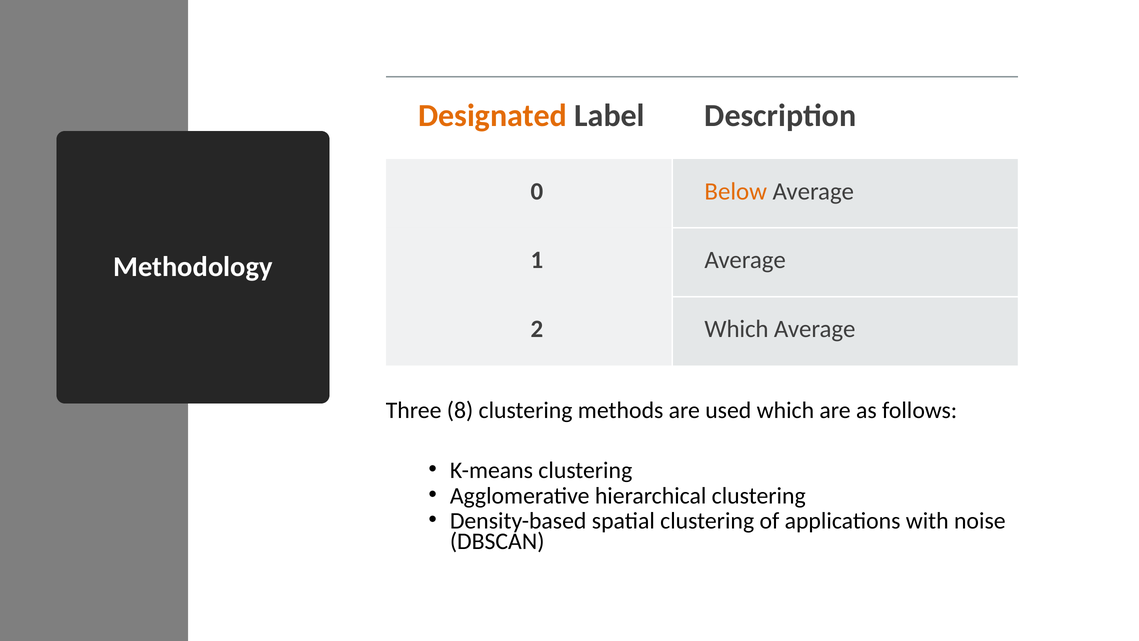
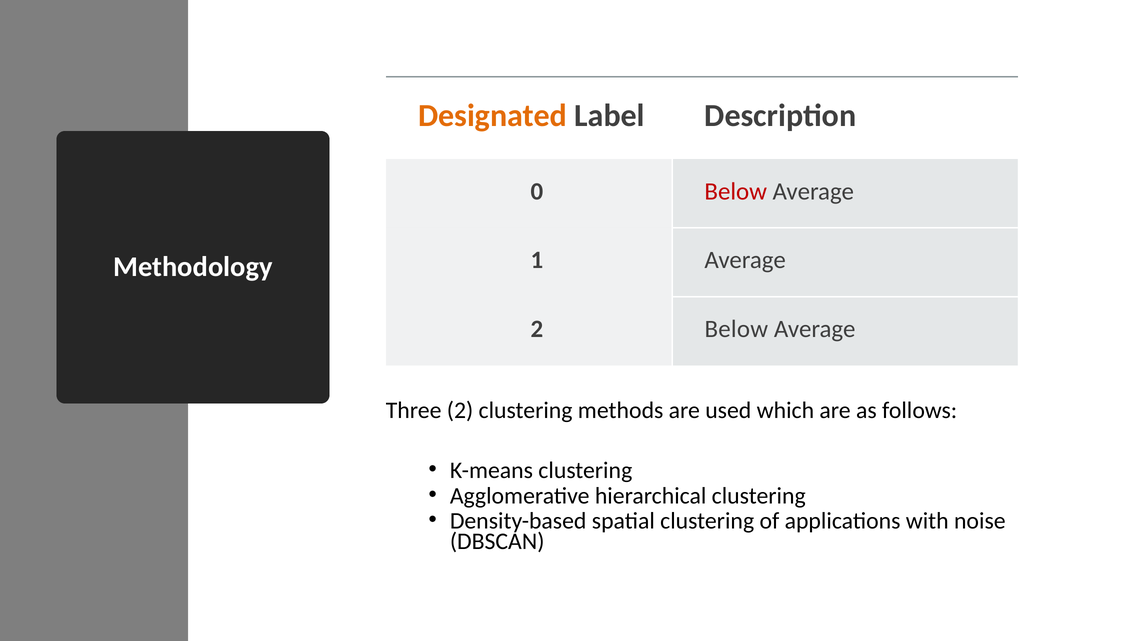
Below at (736, 191) colour: orange -> red
2 Which: Which -> Below
Three 8: 8 -> 2
